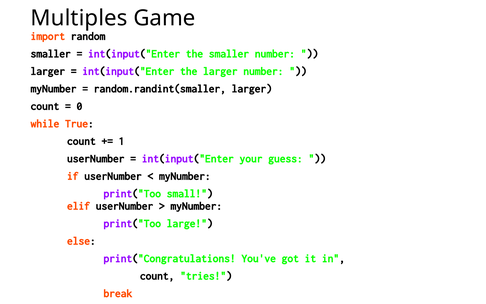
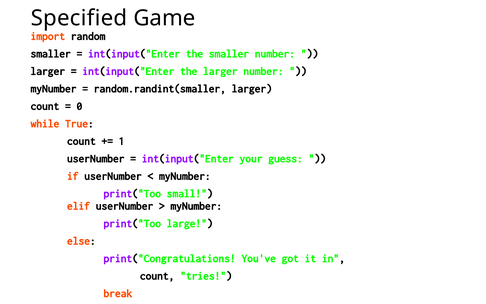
Multiples: Multiples -> Specified
